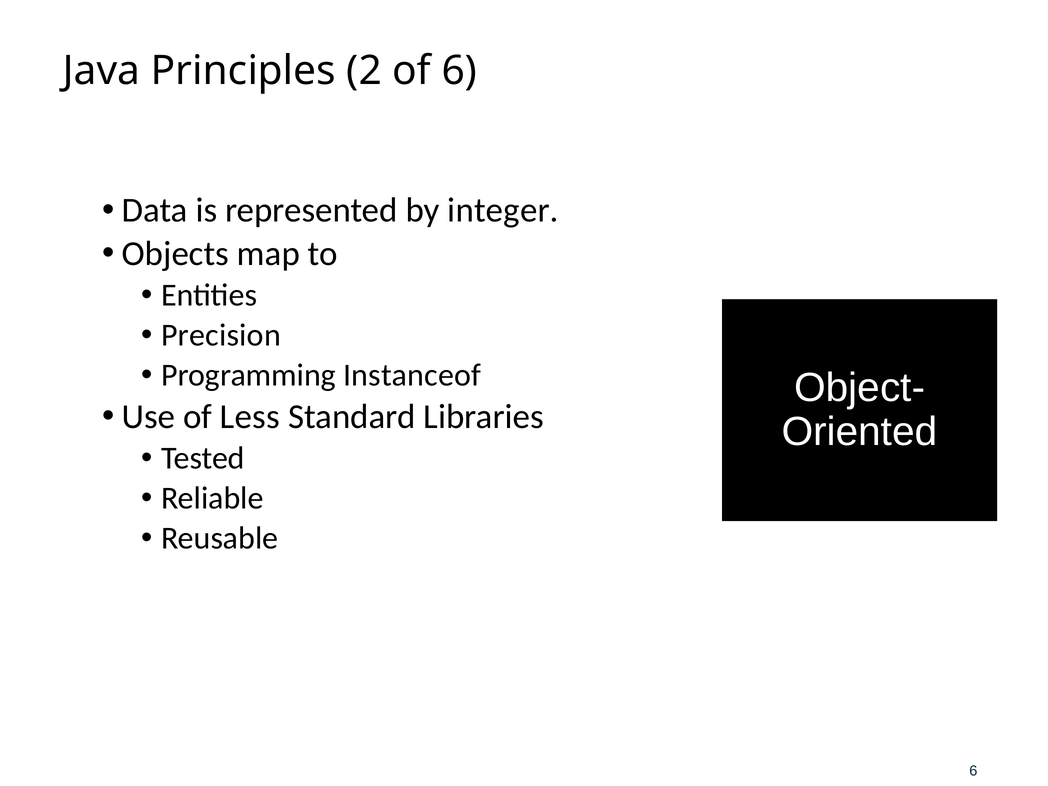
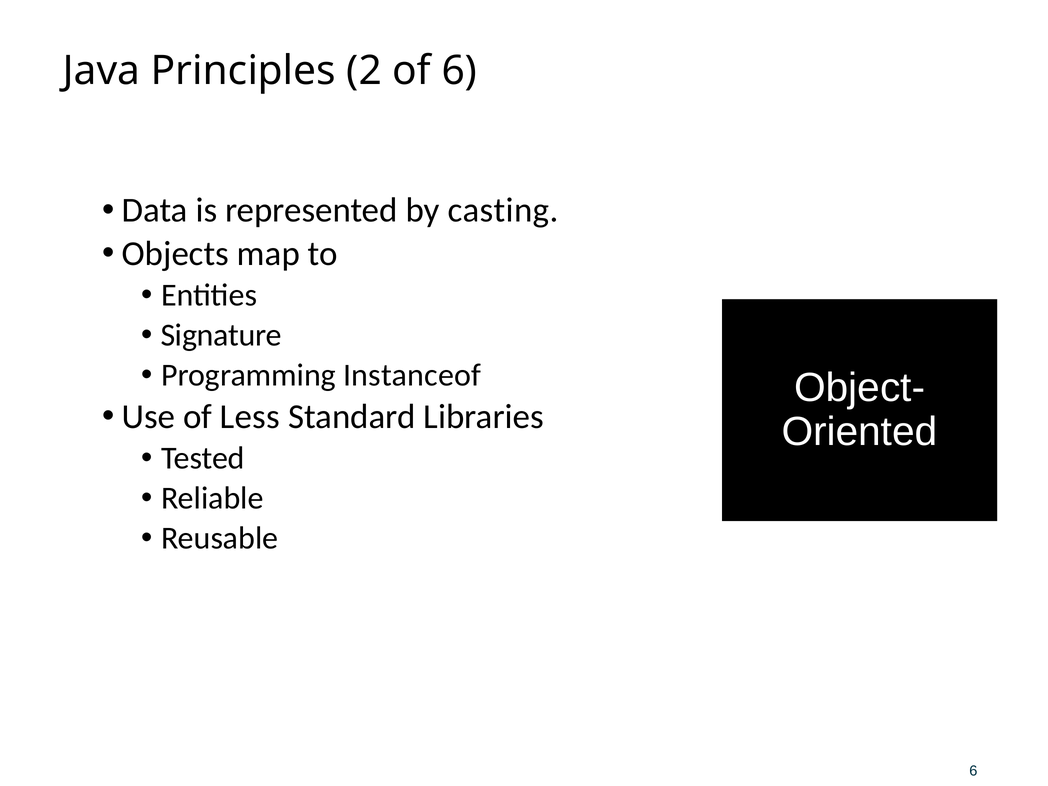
integer: integer -> casting
Precision: Precision -> Signature
